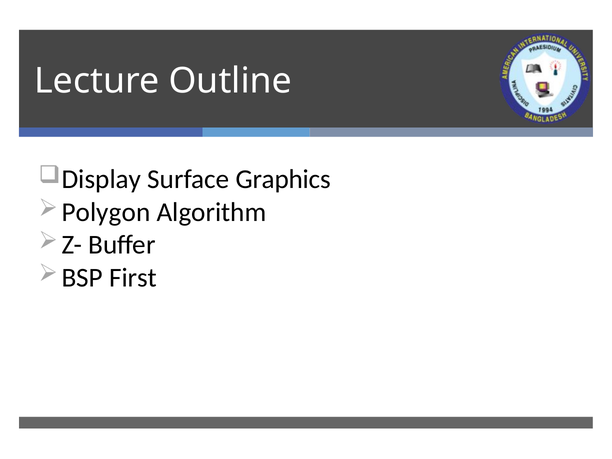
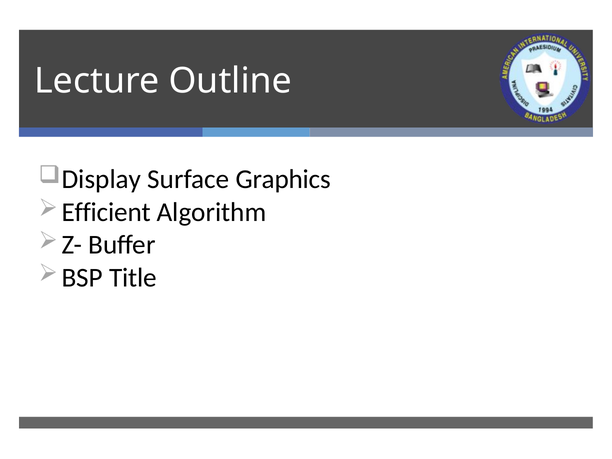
Polygon: Polygon -> Efficient
First: First -> Title
